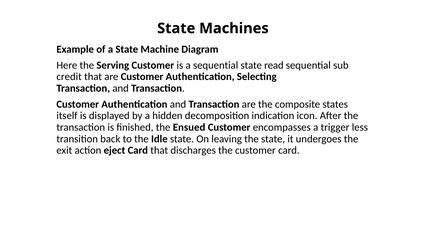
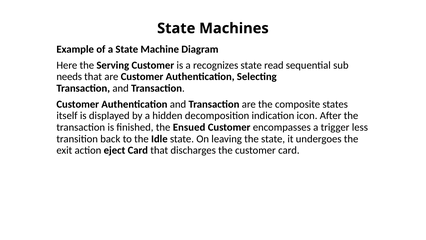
a sequential: sequential -> recognizes
credit: credit -> needs
